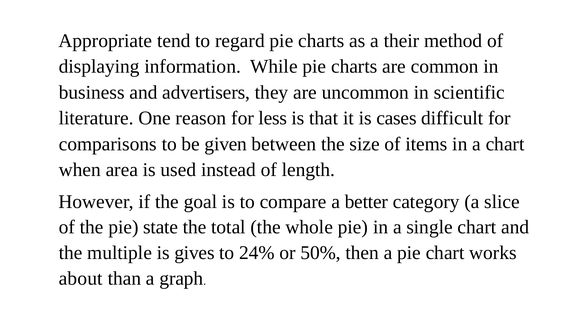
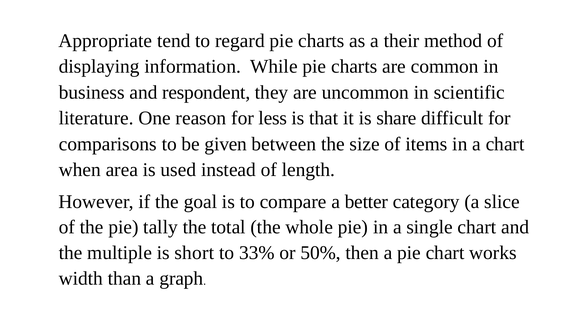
advertisers: advertisers -> respondent
cases: cases -> share
state: state -> tally
gives: gives -> short
24%: 24% -> 33%
about: about -> width
